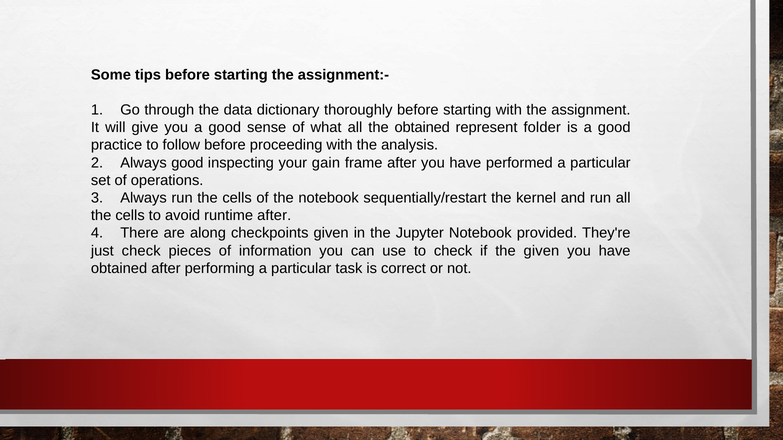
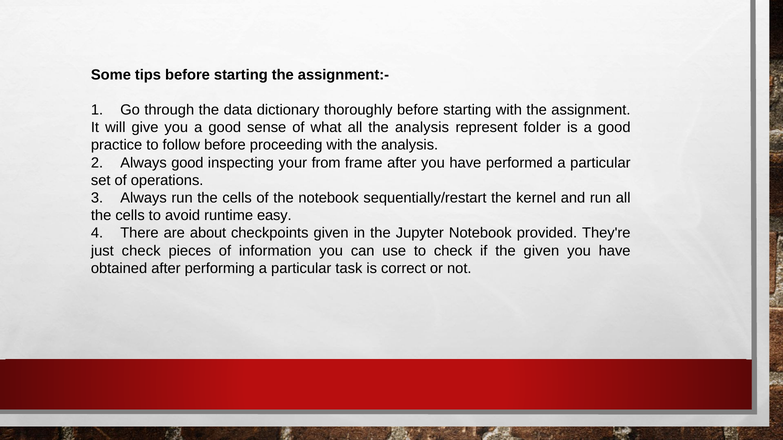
all the obtained: obtained -> analysis
gain: gain -> from
runtime after: after -> easy
along: along -> about
